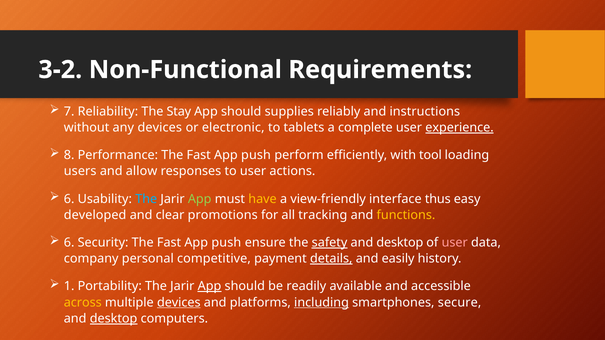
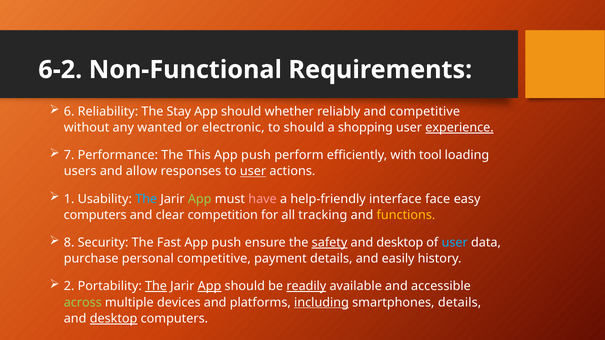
3-2: 3-2 -> 6-2
7: 7 -> 6
supplies: supplies -> whether
and instructions: instructions -> competitive
any devices: devices -> wanted
to tablets: tablets -> should
complete: complete -> shopping
8: 8 -> 7
Performance The Fast: Fast -> This
user at (253, 171) underline: none -> present
6 at (69, 199): 6 -> 1
have colour: yellow -> pink
view-friendly: view-friendly -> help-friendly
thus: thus -> face
developed at (95, 215): developed -> computers
promotions: promotions -> competition
6 at (69, 243): 6 -> 8
user at (455, 243) colour: pink -> light blue
company: company -> purchase
details at (331, 259) underline: present -> none
1: 1 -> 2
The at (156, 286) underline: none -> present
readily underline: none -> present
across colour: yellow -> light green
devices at (179, 303) underline: present -> none
smartphones secure: secure -> details
